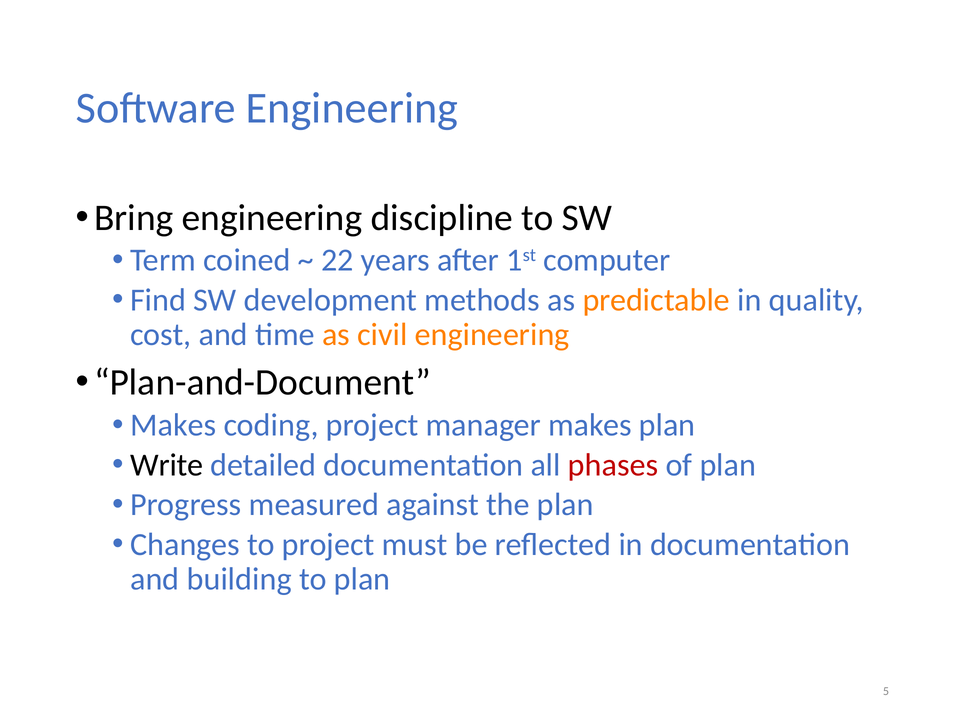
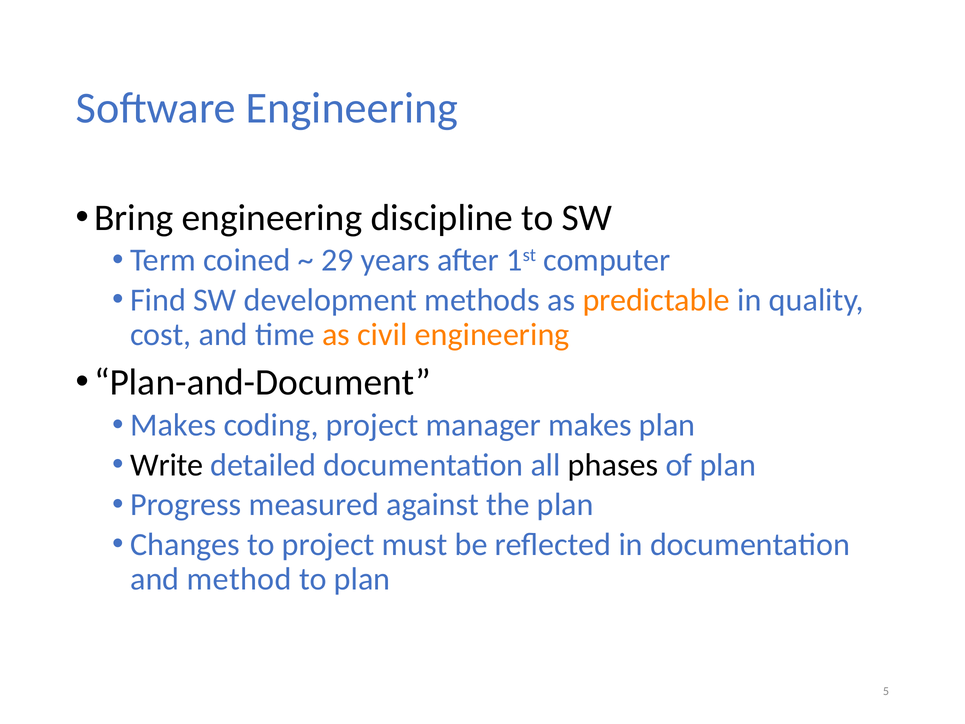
22: 22 -> 29
phases colour: red -> black
building: building -> method
